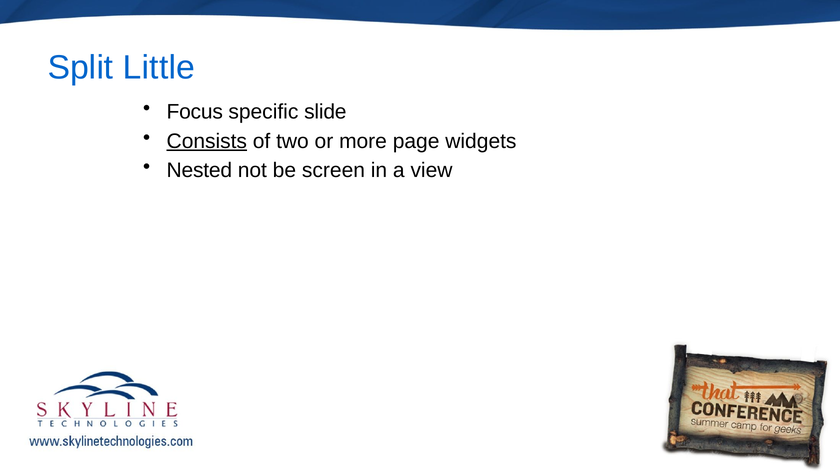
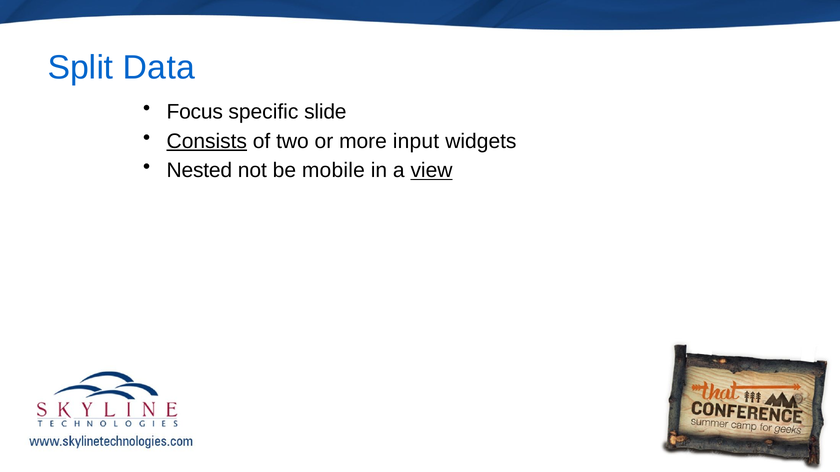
Little: Little -> Data
page: page -> input
screen: screen -> mobile
view underline: none -> present
